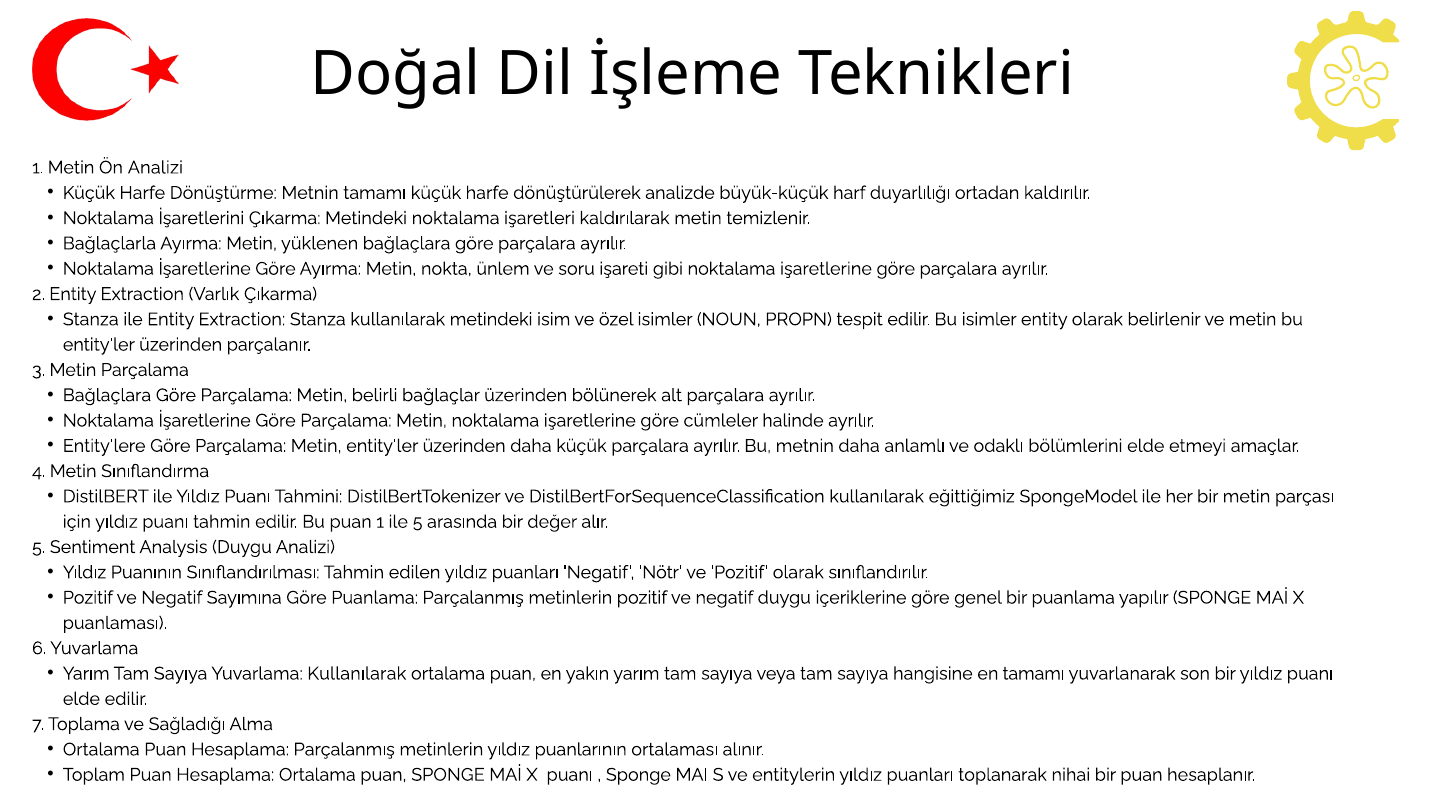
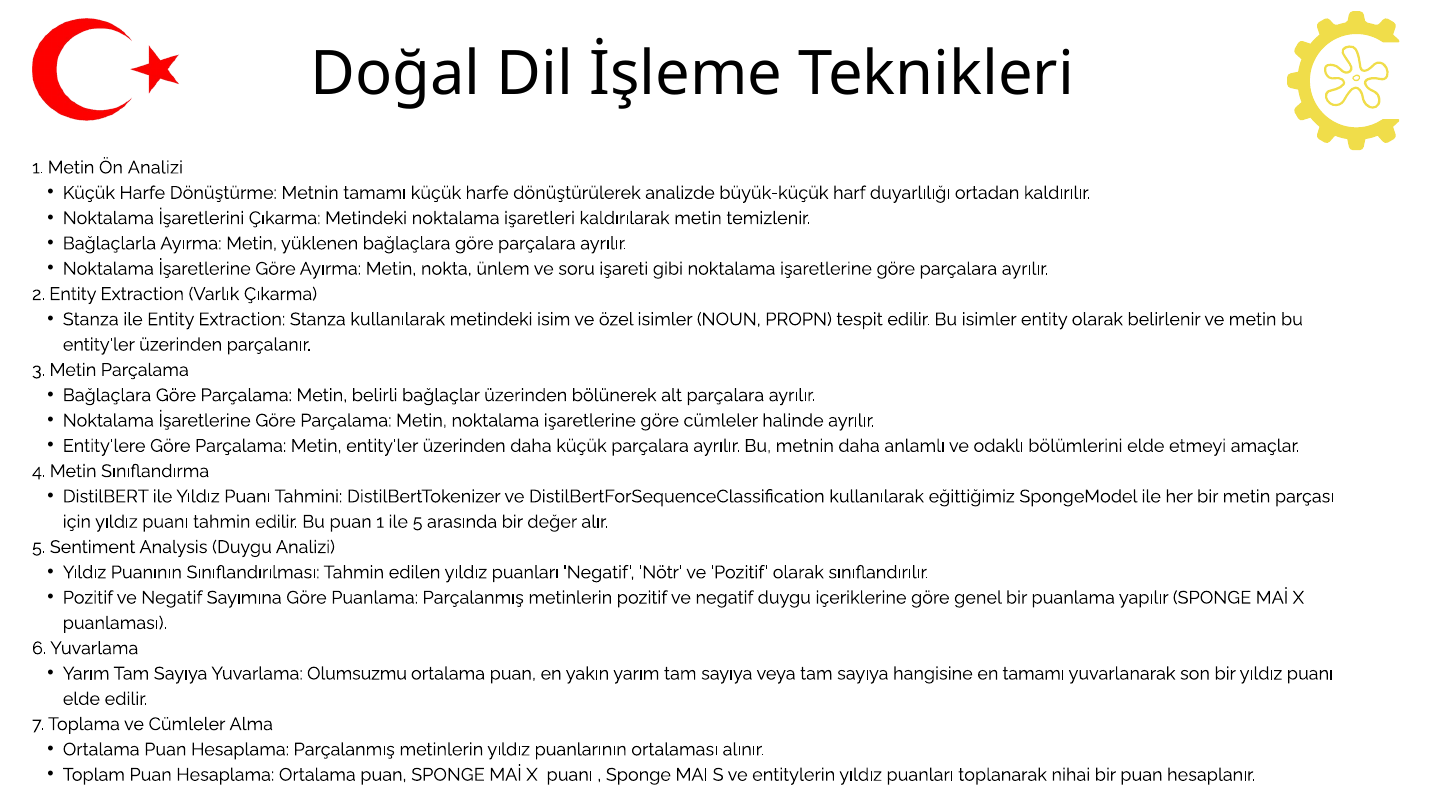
Yuvarlama Kullanılarak: Kullanılarak -> Olumsuzmu
ve Sağladığı: Sağladığı -> Cümleler
